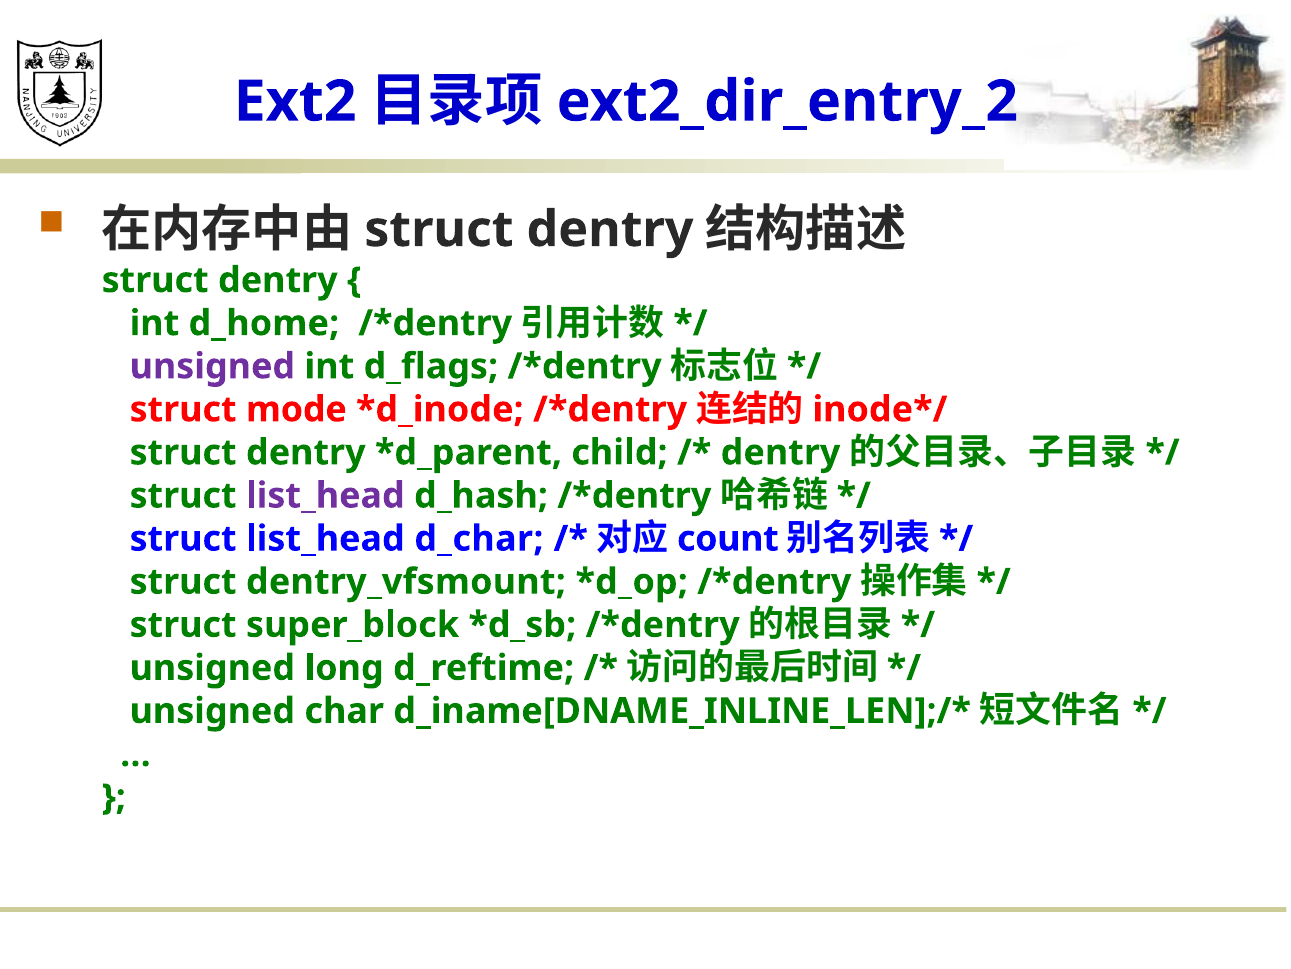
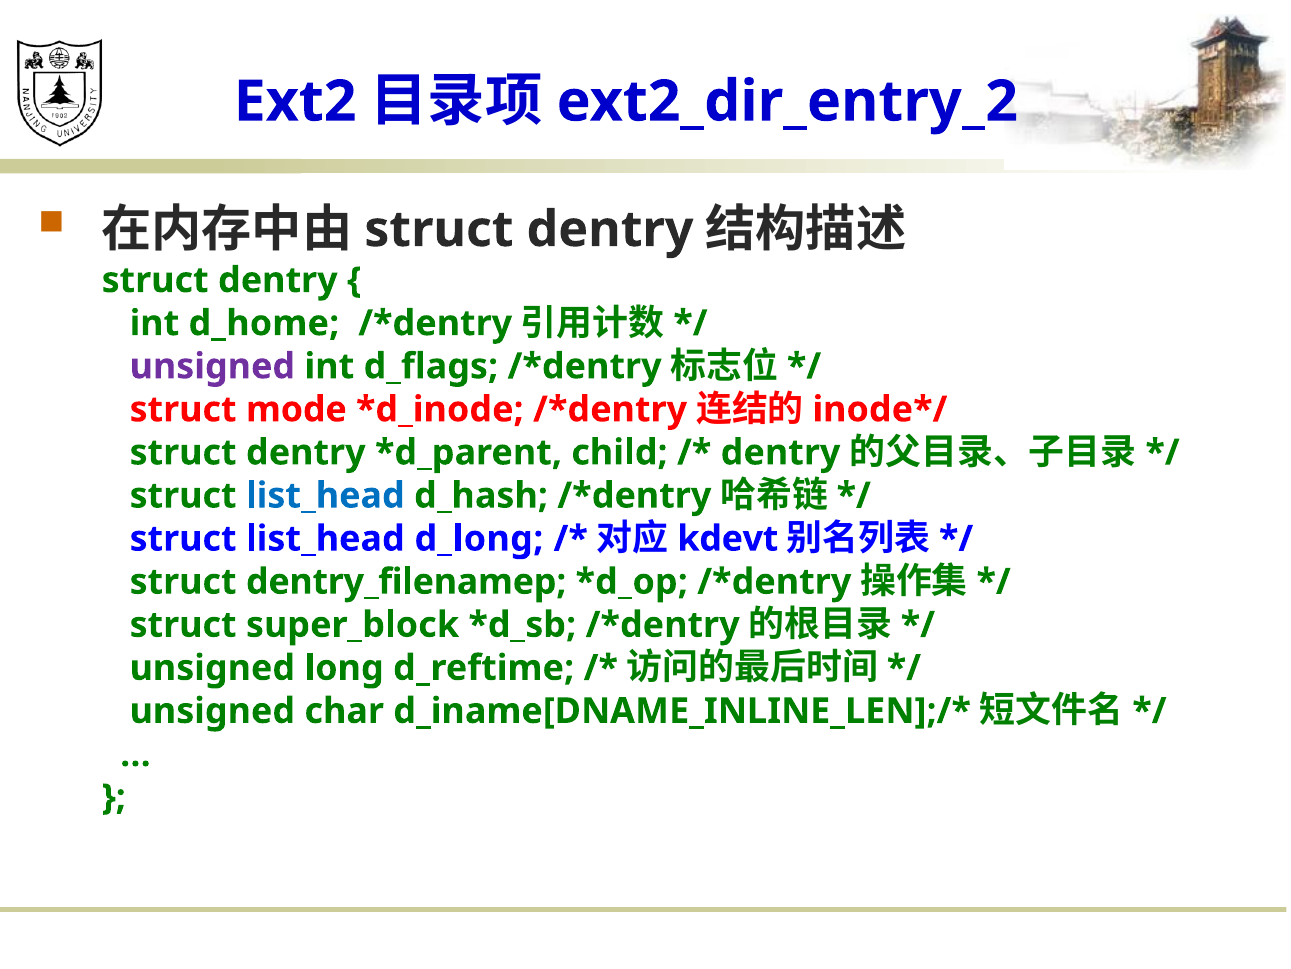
list_head at (325, 495) colour: purple -> blue
d_char: d_char -> d_long
count: count -> kdevt
dentry_vfsmount: dentry_vfsmount -> dentry_filenamep
